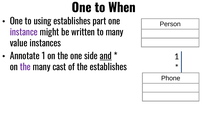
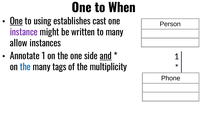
One at (16, 21) underline: none -> present
part: part -> cast
value: value -> allow
the at (25, 67) colour: purple -> blue
cast: cast -> tags
the establishes: establishes -> multiplicity
